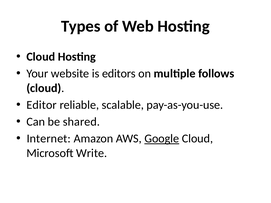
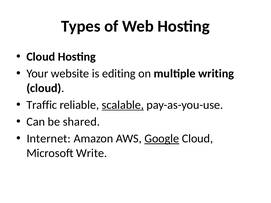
editors: editors -> editing
follows: follows -> writing
Editor: Editor -> Traffic
scalable underline: none -> present
